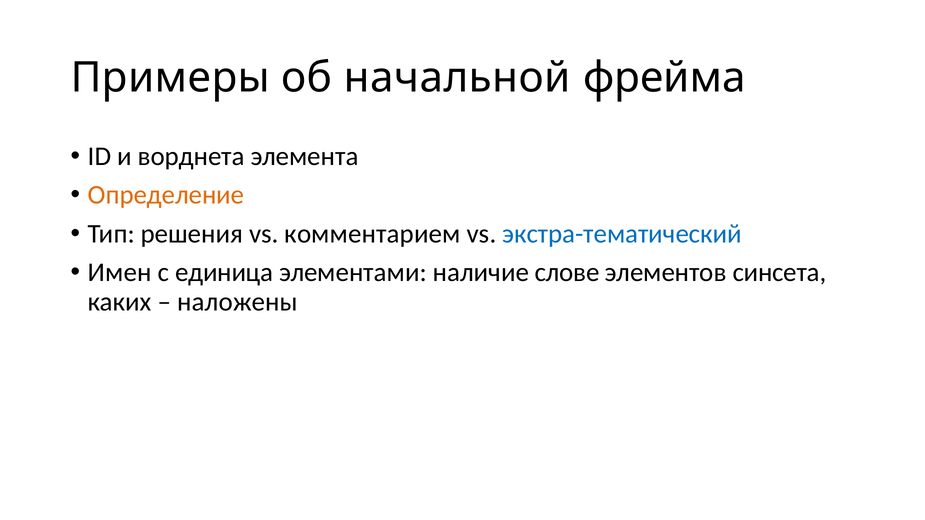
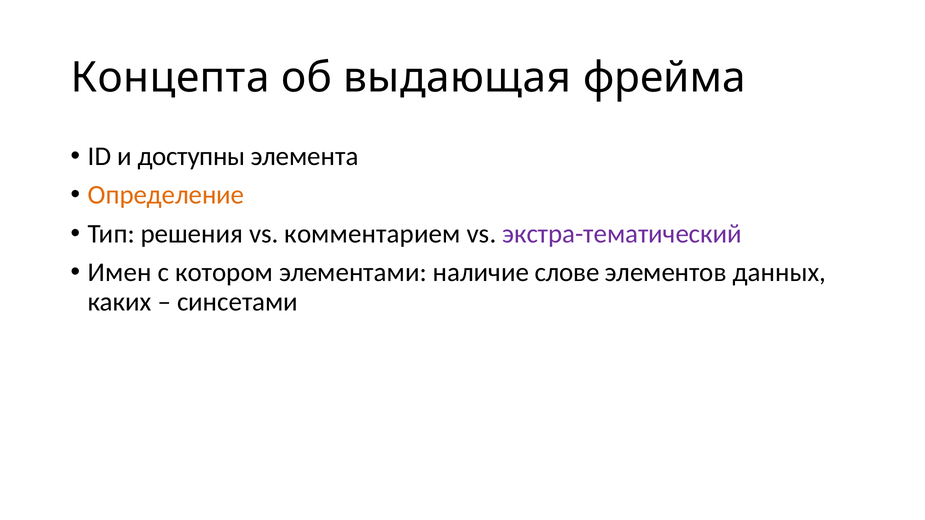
Примеры: Примеры -> Концепта
начальной: начальной -> выдающая
ворднета: ворднета -> доступны
экстра-тематический colour: blue -> purple
единица: единица -> котором
синсета: синсета -> данных
наложены: наложены -> синсетами
